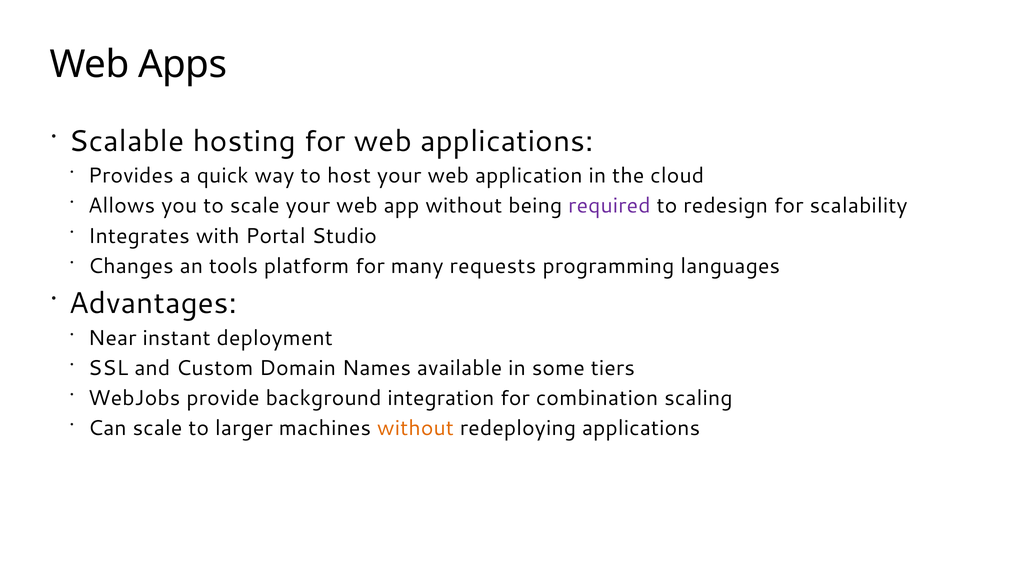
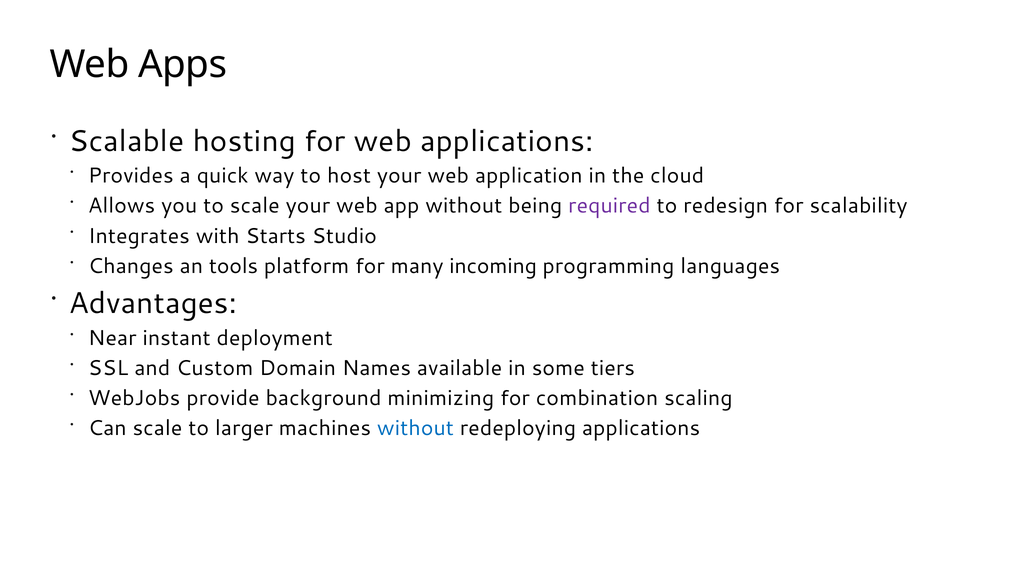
Portal: Portal -> Starts
requests: requests -> incoming
integration: integration -> minimizing
without at (415, 428) colour: orange -> blue
